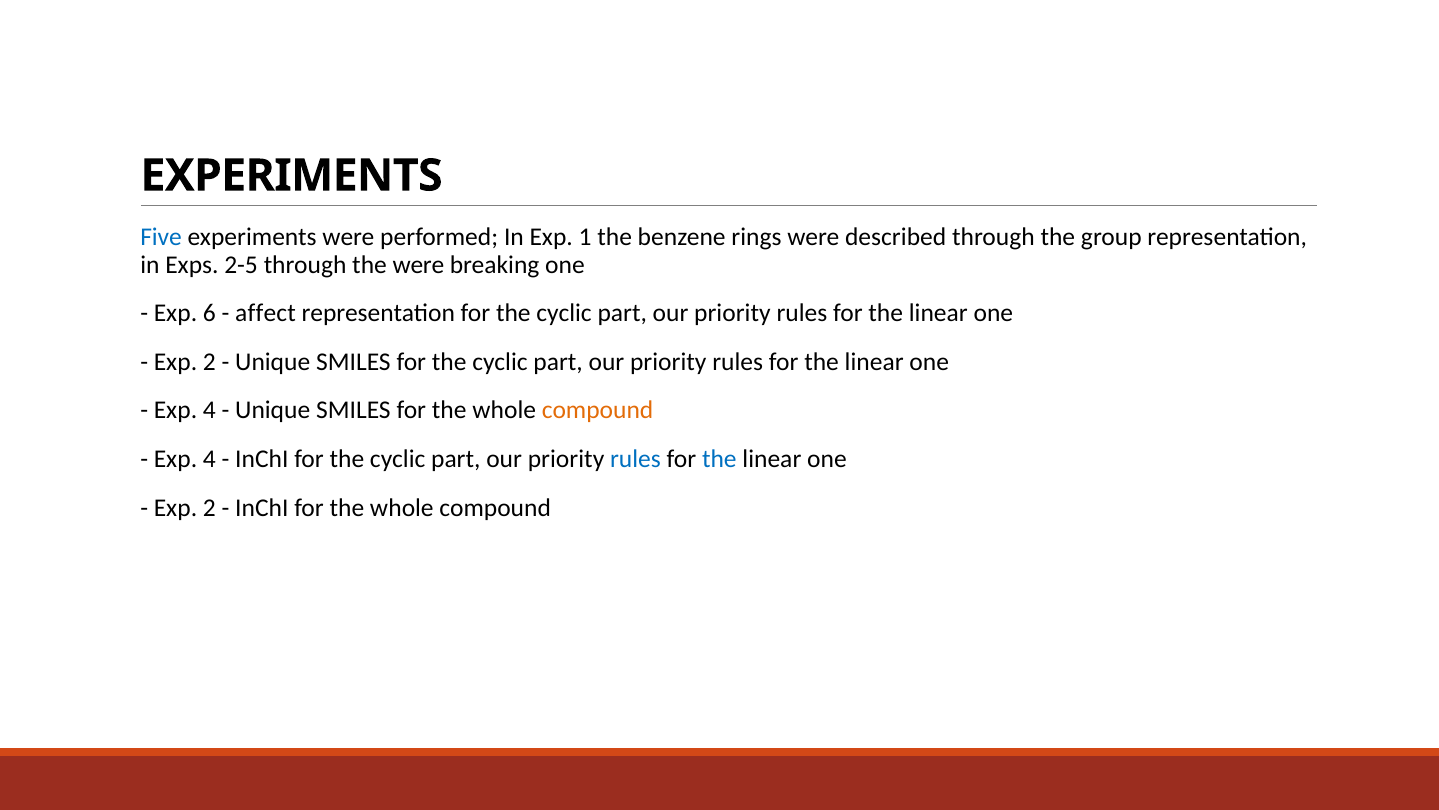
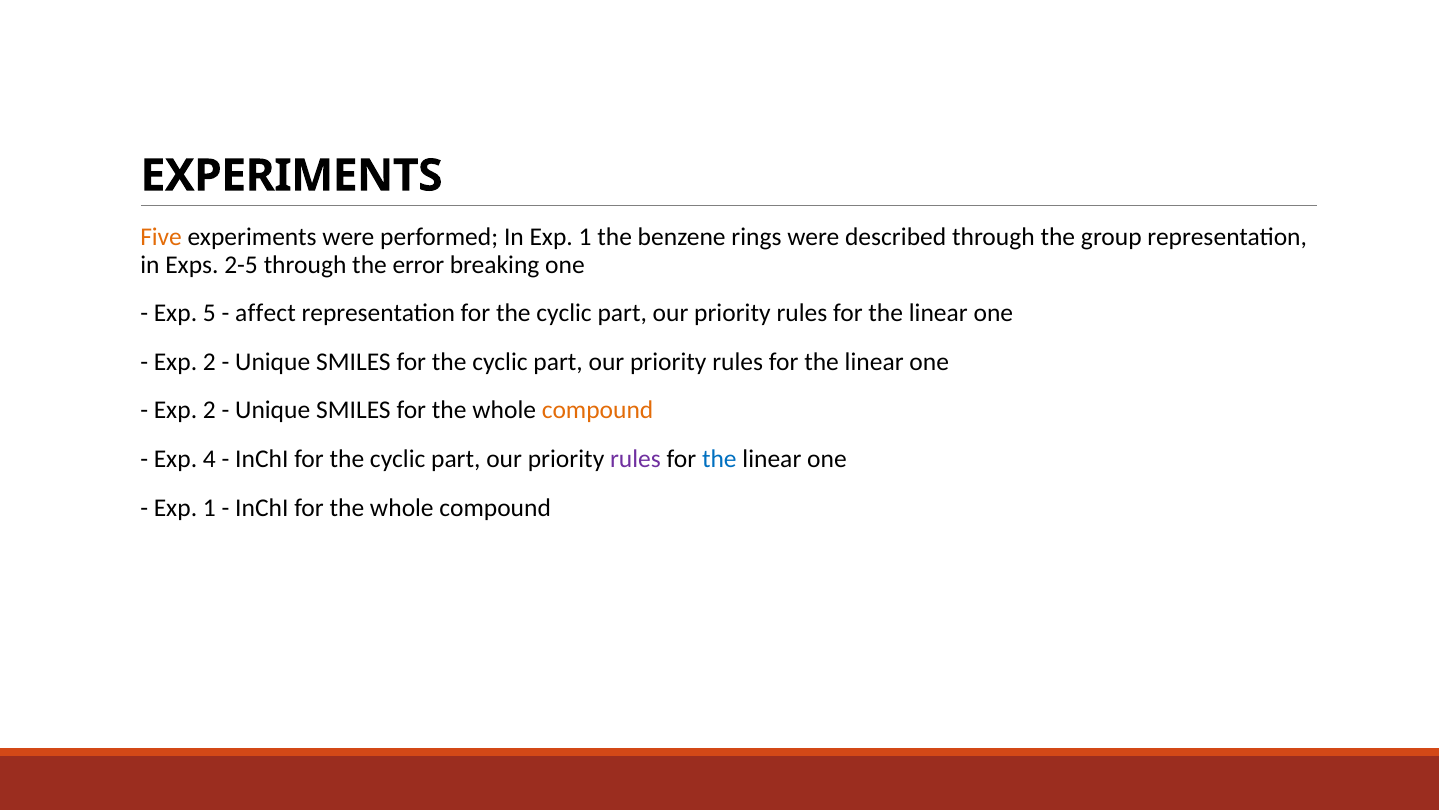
Five colour: blue -> orange
the were: were -> error
6: 6 -> 5
4 at (209, 410): 4 -> 2
rules at (635, 459) colour: blue -> purple
2 at (209, 507): 2 -> 1
